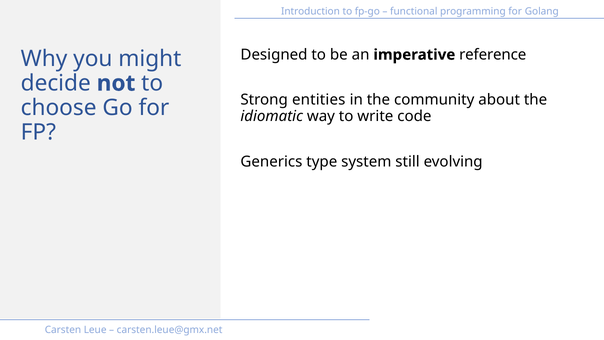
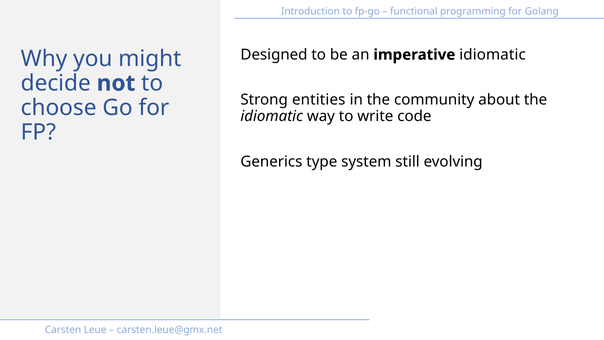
imperative reference: reference -> idiomatic
